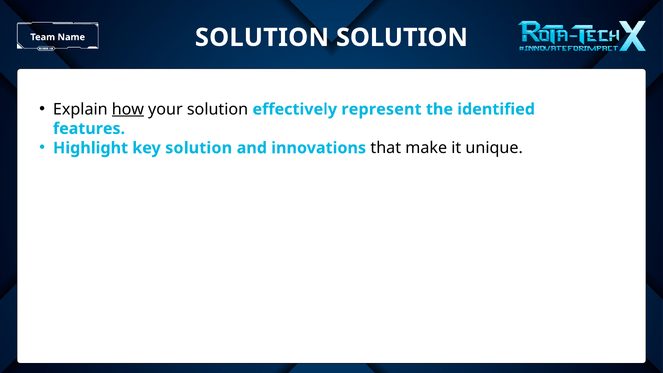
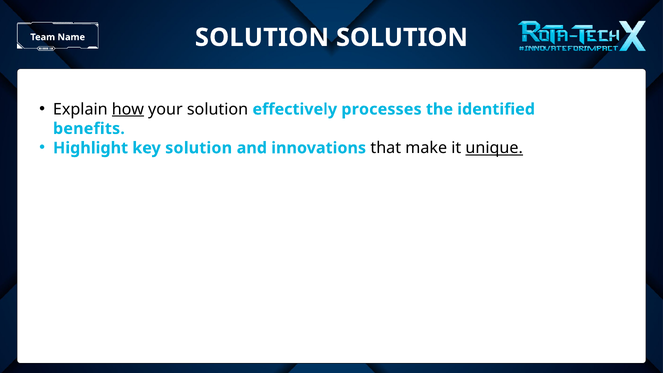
represent: represent -> processes
features: features -> benefits
unique underline: none -> present
